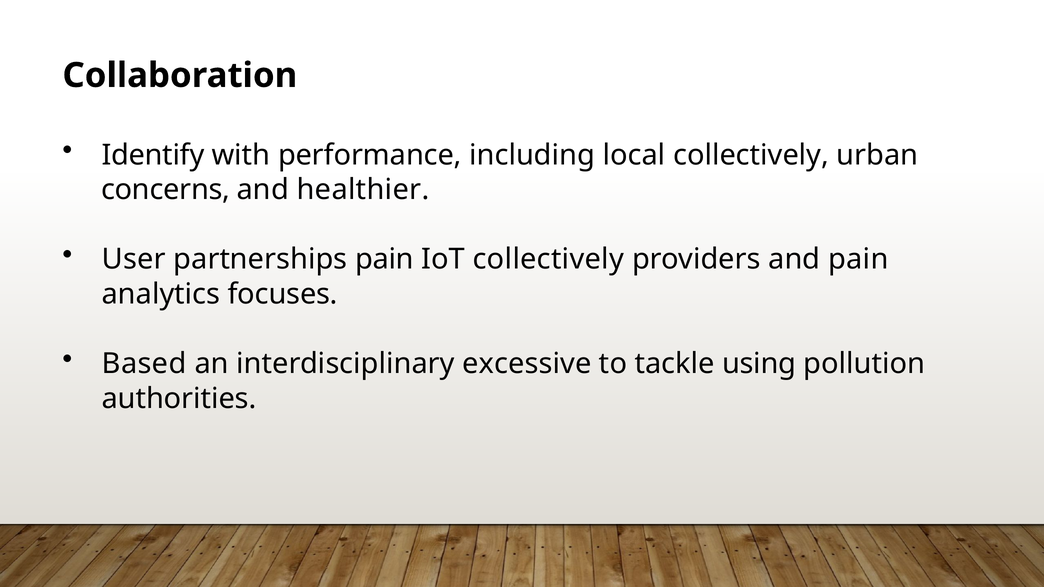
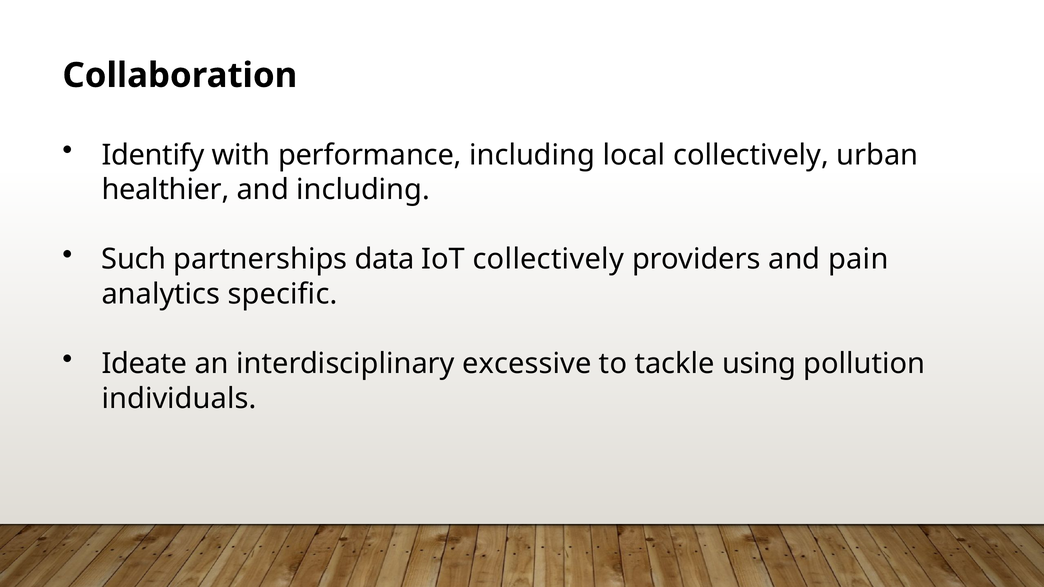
concerns: concerns -> healthier
and healthier: healthier -> including
User: User -> Such
partnerships pain: pain -> data
focuses: focuses -> specific
Based: Based -> Ideate
authorities: authorities -> individuals
